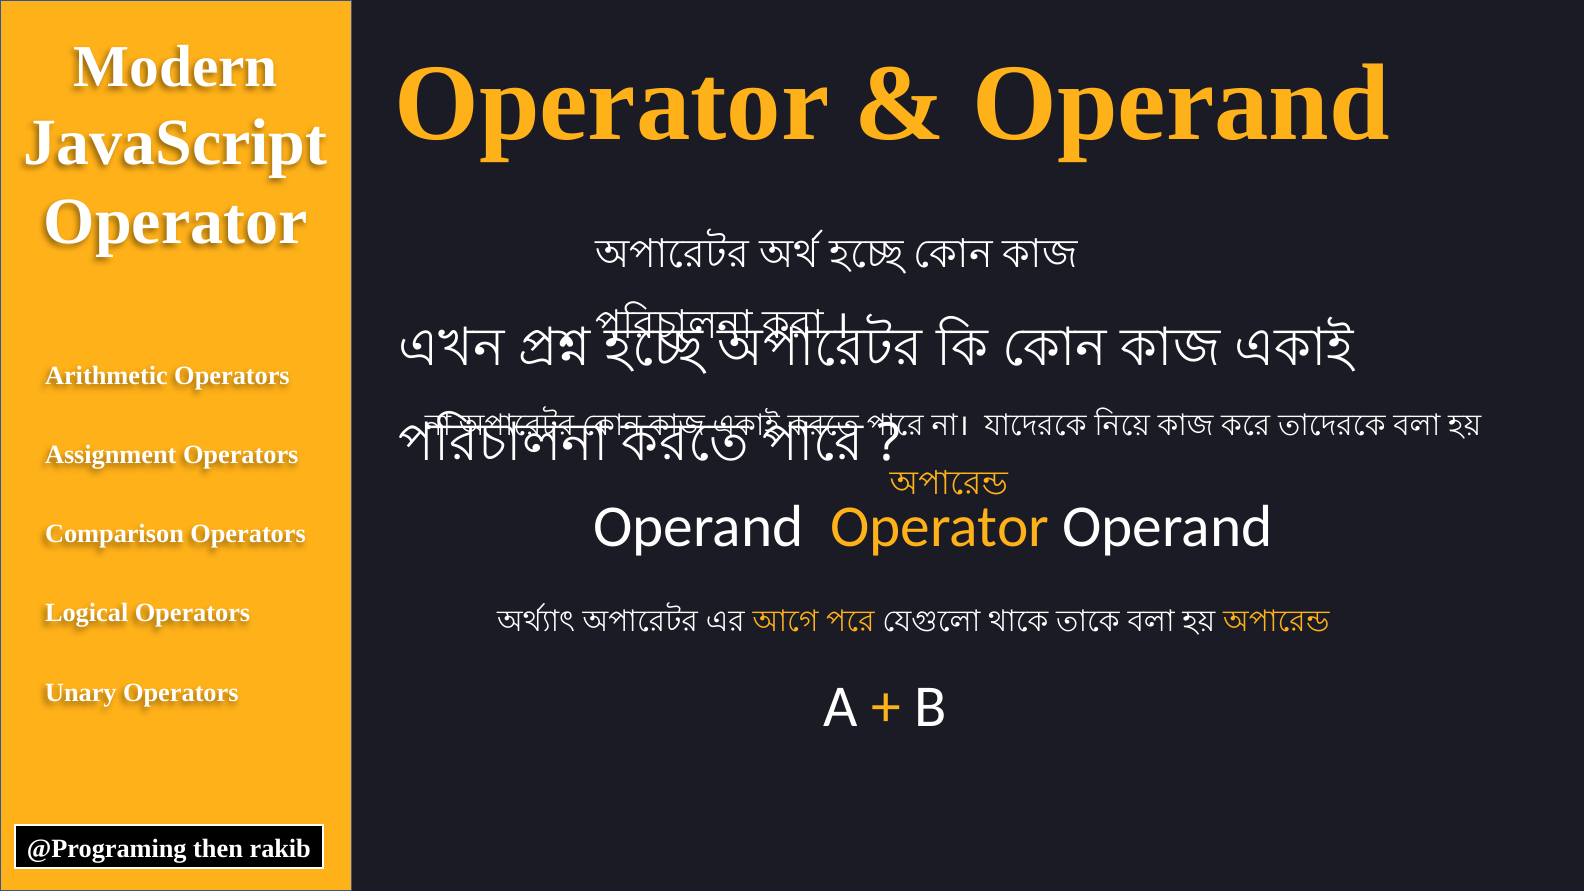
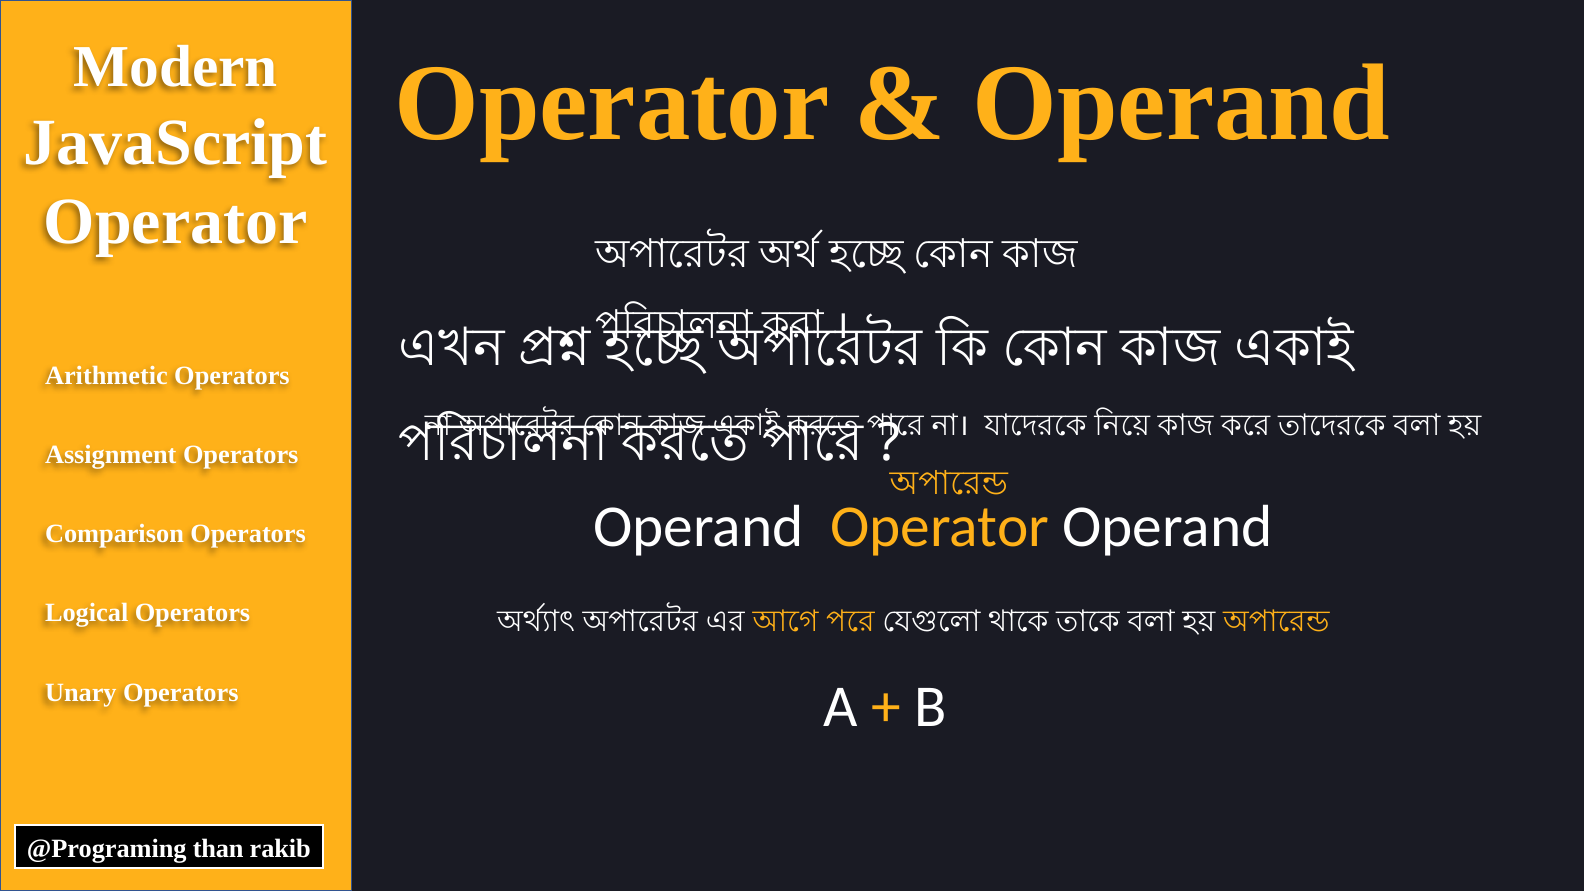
then: then -> than
